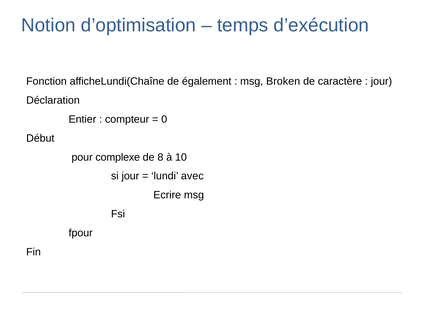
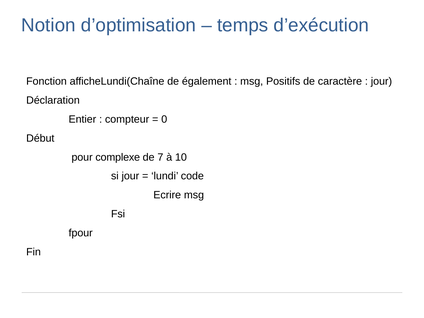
Broken: Broken -> Positifs
8: 8 -> 7
avec: avec -> code
